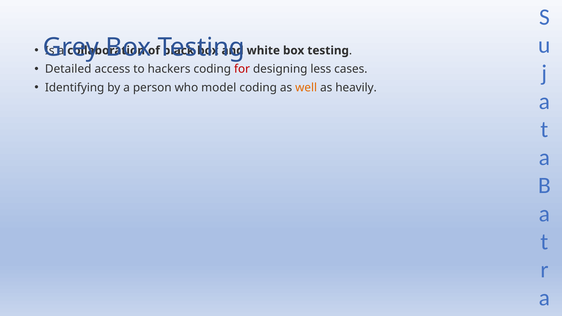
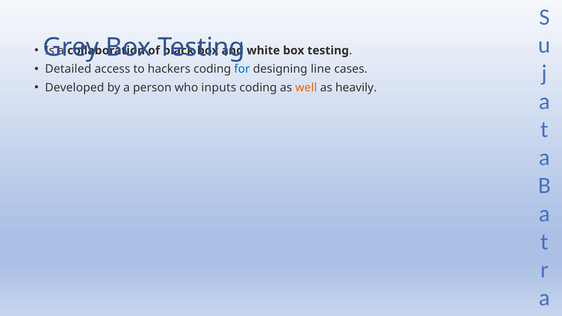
for colour: red -> blue
less: less -> line
Identifying: Identifying -> Developed
model: model -> inputs
